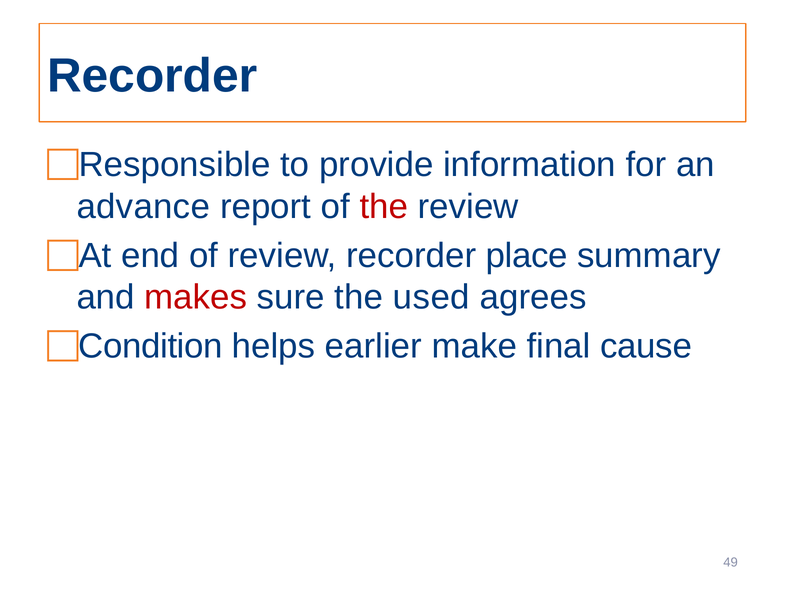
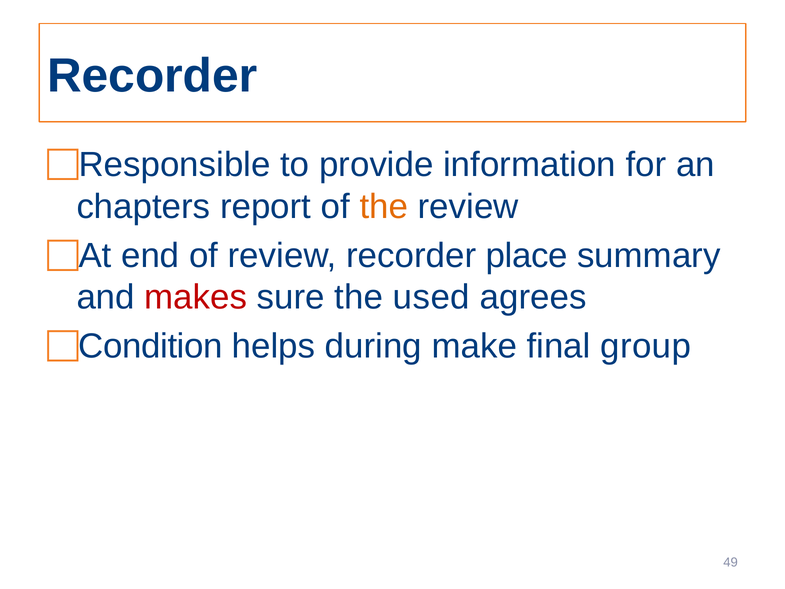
advance: advance -> chapters
the at (384, 207) colour: red -> orange
earlier: earlier -> during
cause: cause -> group
